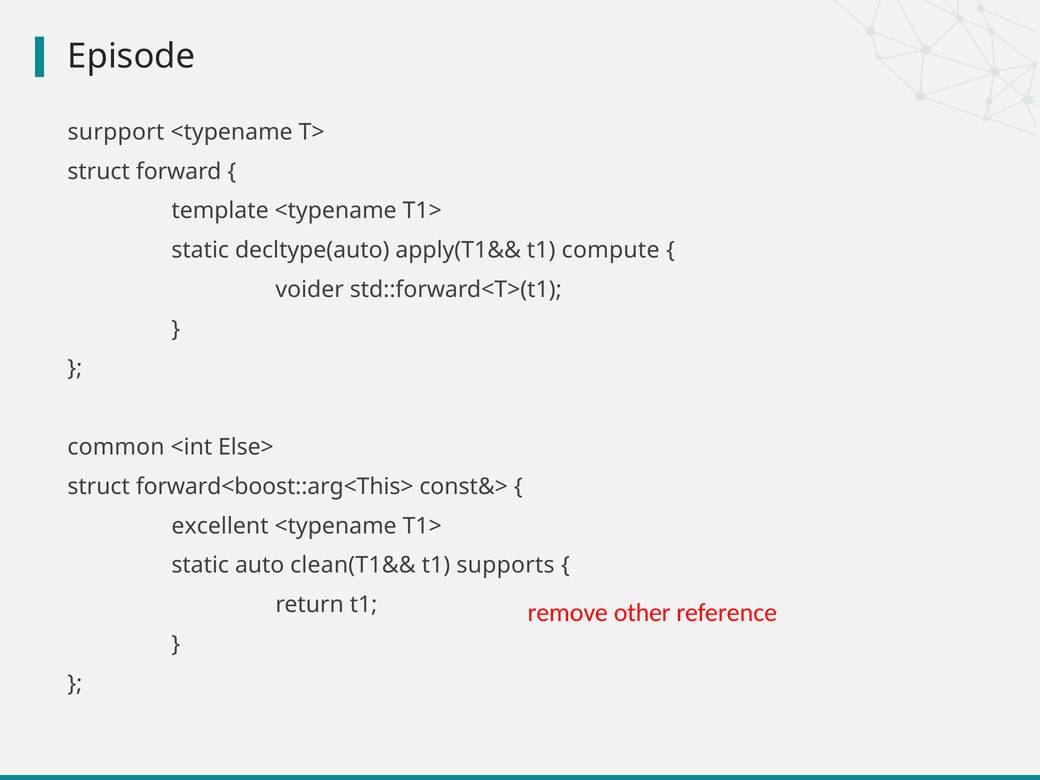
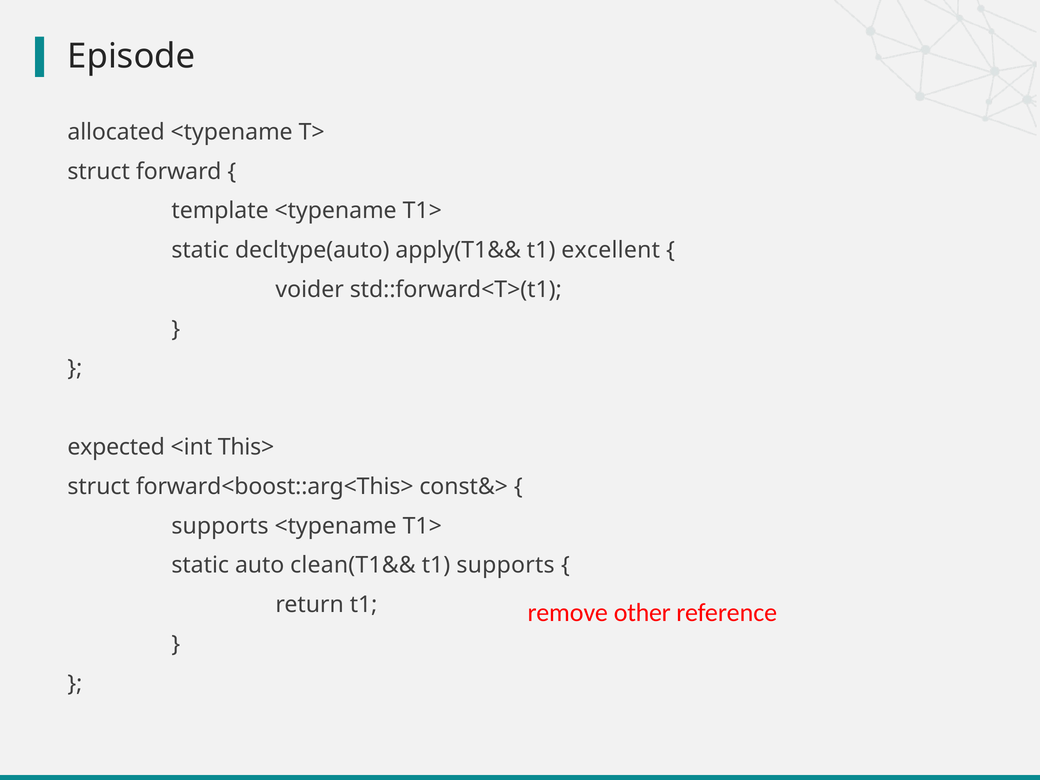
surpport: surpport -> allocated
compute: compute -> excellent
common: common -> expected
Else>: Else> -> This>
excellent at (220, 526): excellent -> supports
